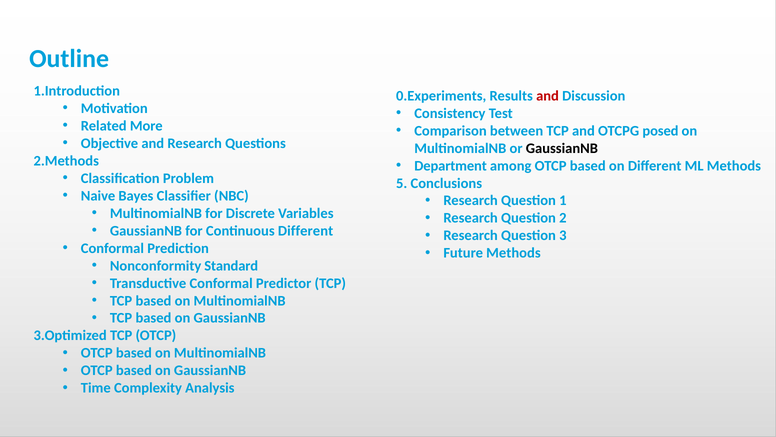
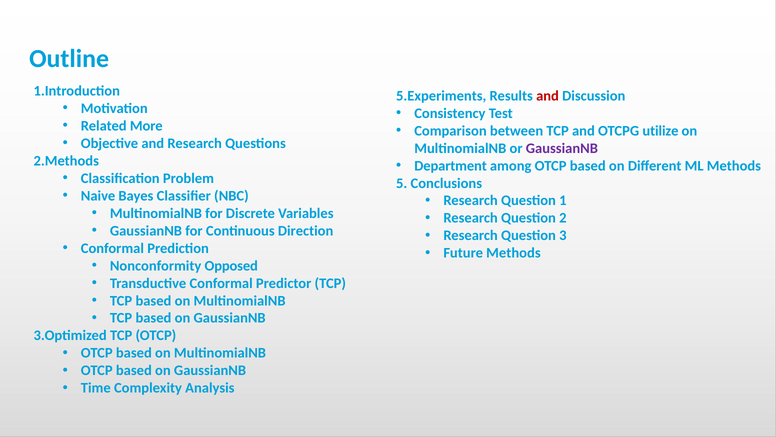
0.Experiments: 0.Experiments -> 5.Experiments
posed: posed -> utilize
GaussianNB at (562, 148) colour: black -> purple
Continuous Different: Different -> Direction
Standard: Standard -> Opposed
